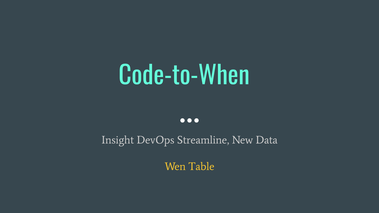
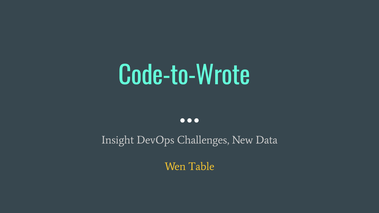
Code-to-When: Code-to-When -> Code-to-Wrote
Streamline: Streamline -> Challenges
